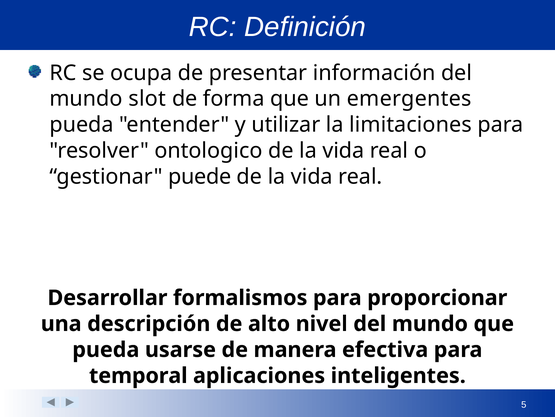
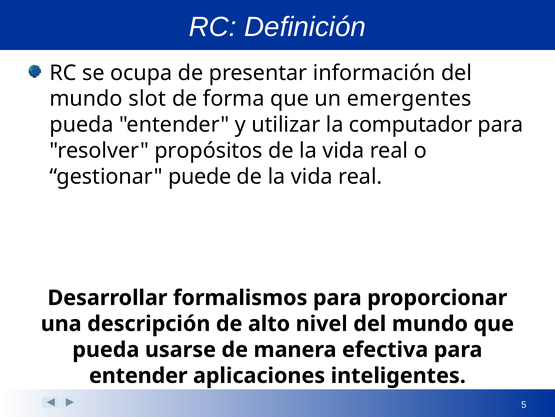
limitaciones: limitaciones -> computador
ontologico: ontologico -> propósitos
temporal at (138, 375): temporal -> entender
